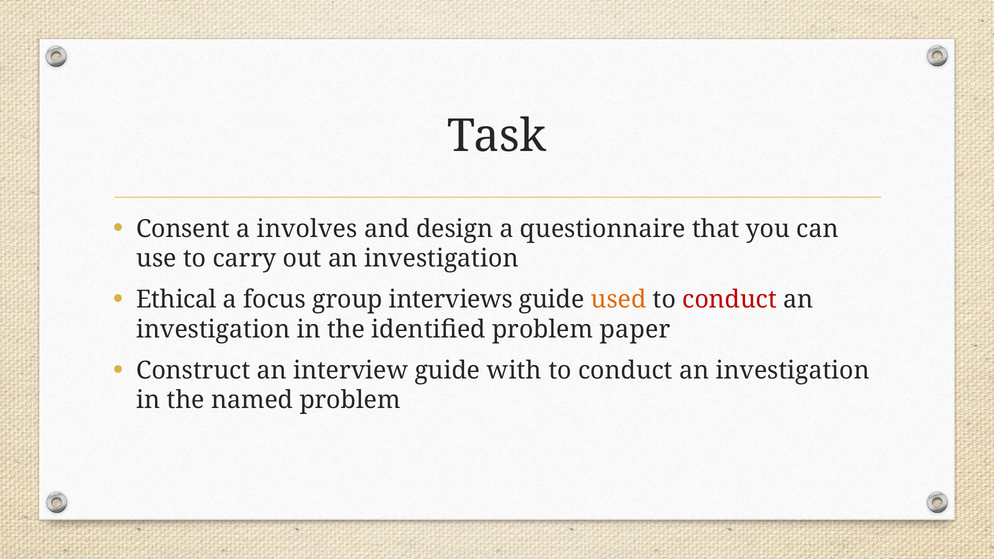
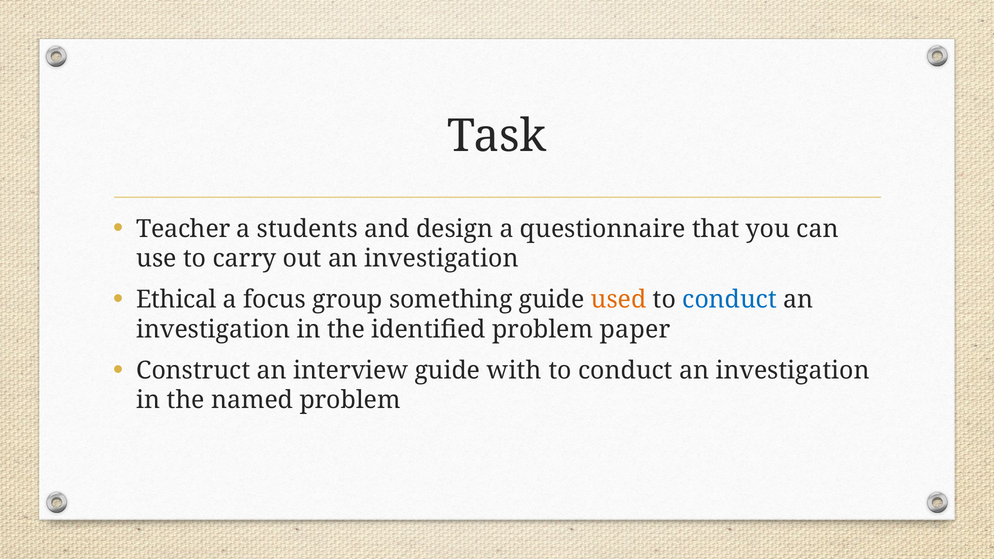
Consent: Consent -> Teacher
involves: involves -> students
interviews: interviews -> something
conduct at (730, 300) colour: red -> blue
